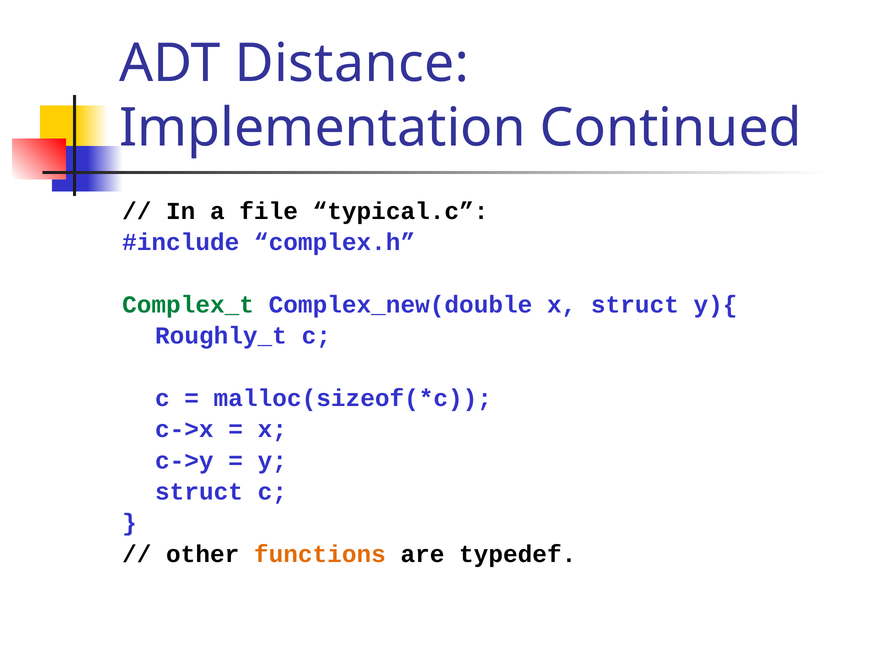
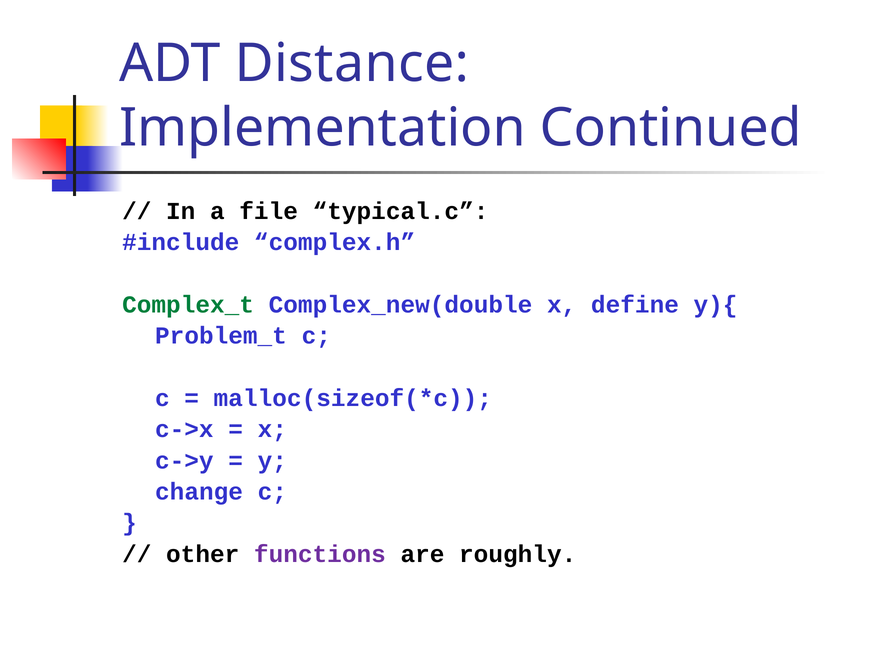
x struct: struct -> define
Roughly_t: Roughly_t -> Problem_t
struct at (199, 492): struct -> change
functions colour: orange -> purple
typedef: typedef -> roughly
